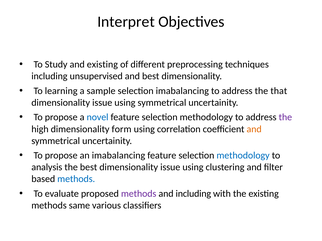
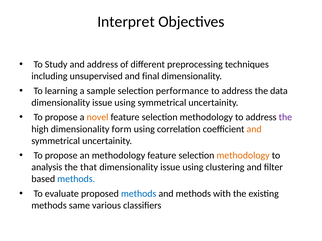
and existing: existing -> address
and best: best -> final
selection imabalancing: imabalancing -> performance
that: that -> data
novel colour: blue -> orange
an imabalancing: imabalancing -> methodology
methodology at (243, 156) colour: blue -> orange
the best: best -> that
methods at (139, 194) colour: purple -> blue
and including: including -> methods
